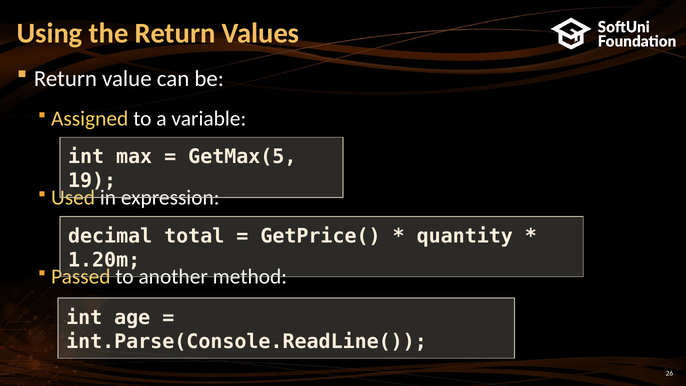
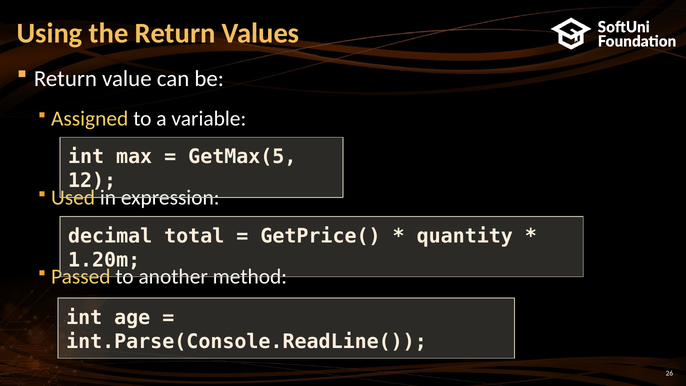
19: 19 -> 12
